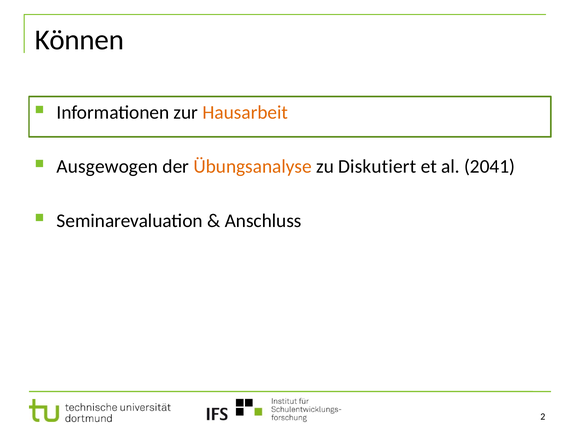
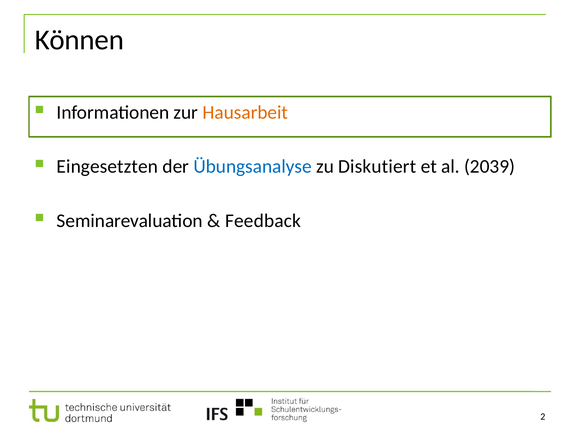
Ausgewogen: Ausgewogen -> Eingesetzten
Übungsanalyse colour: orange -> blue
2041: 2041 -> 2039
Anschluss: Anschluss -> Feedback
